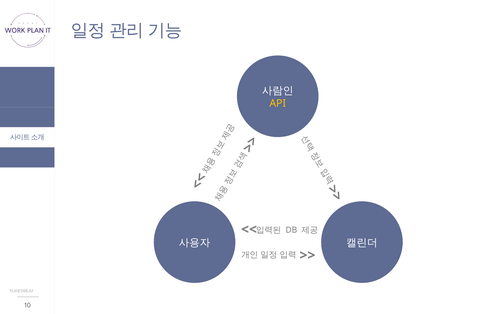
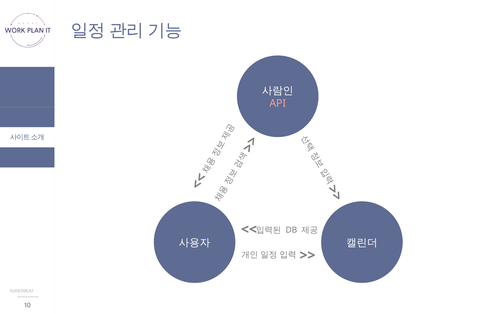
API colour: yellow -> pink
